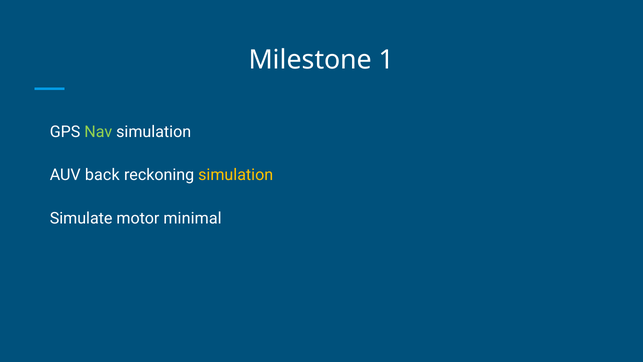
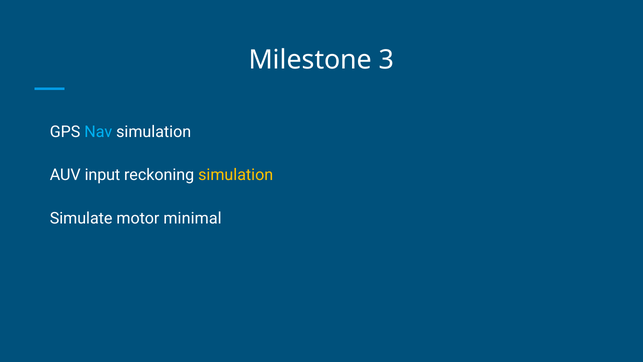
1: 1 -> 3
Nav colour: light green -> light blue
back: back -> input
